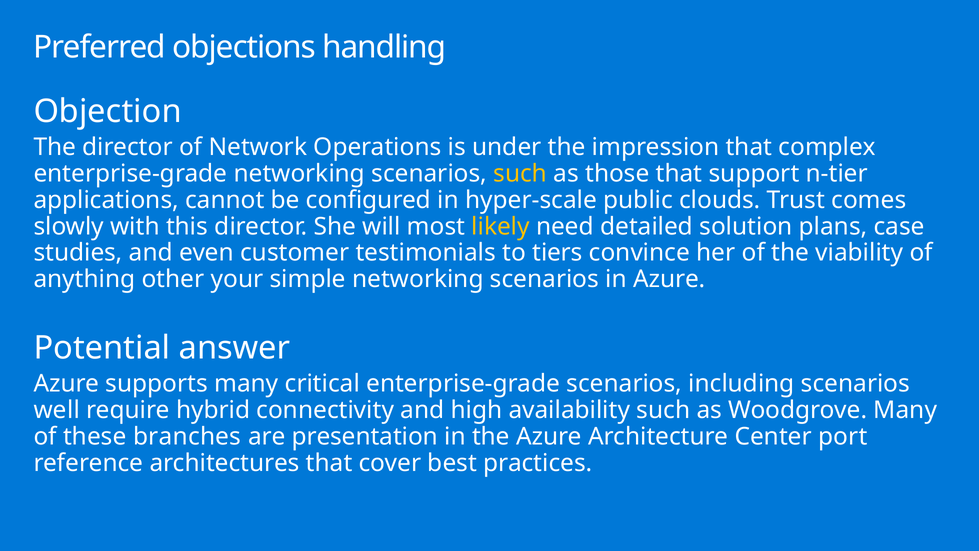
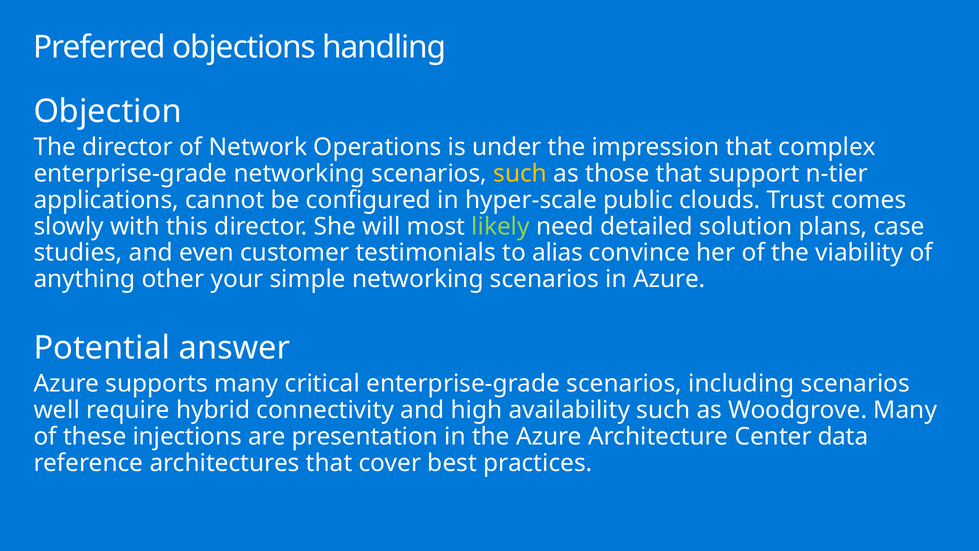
likely colour: yellow -> light green
tiers: tiers -> alias
branches: branches -> injections
port: port -> data
